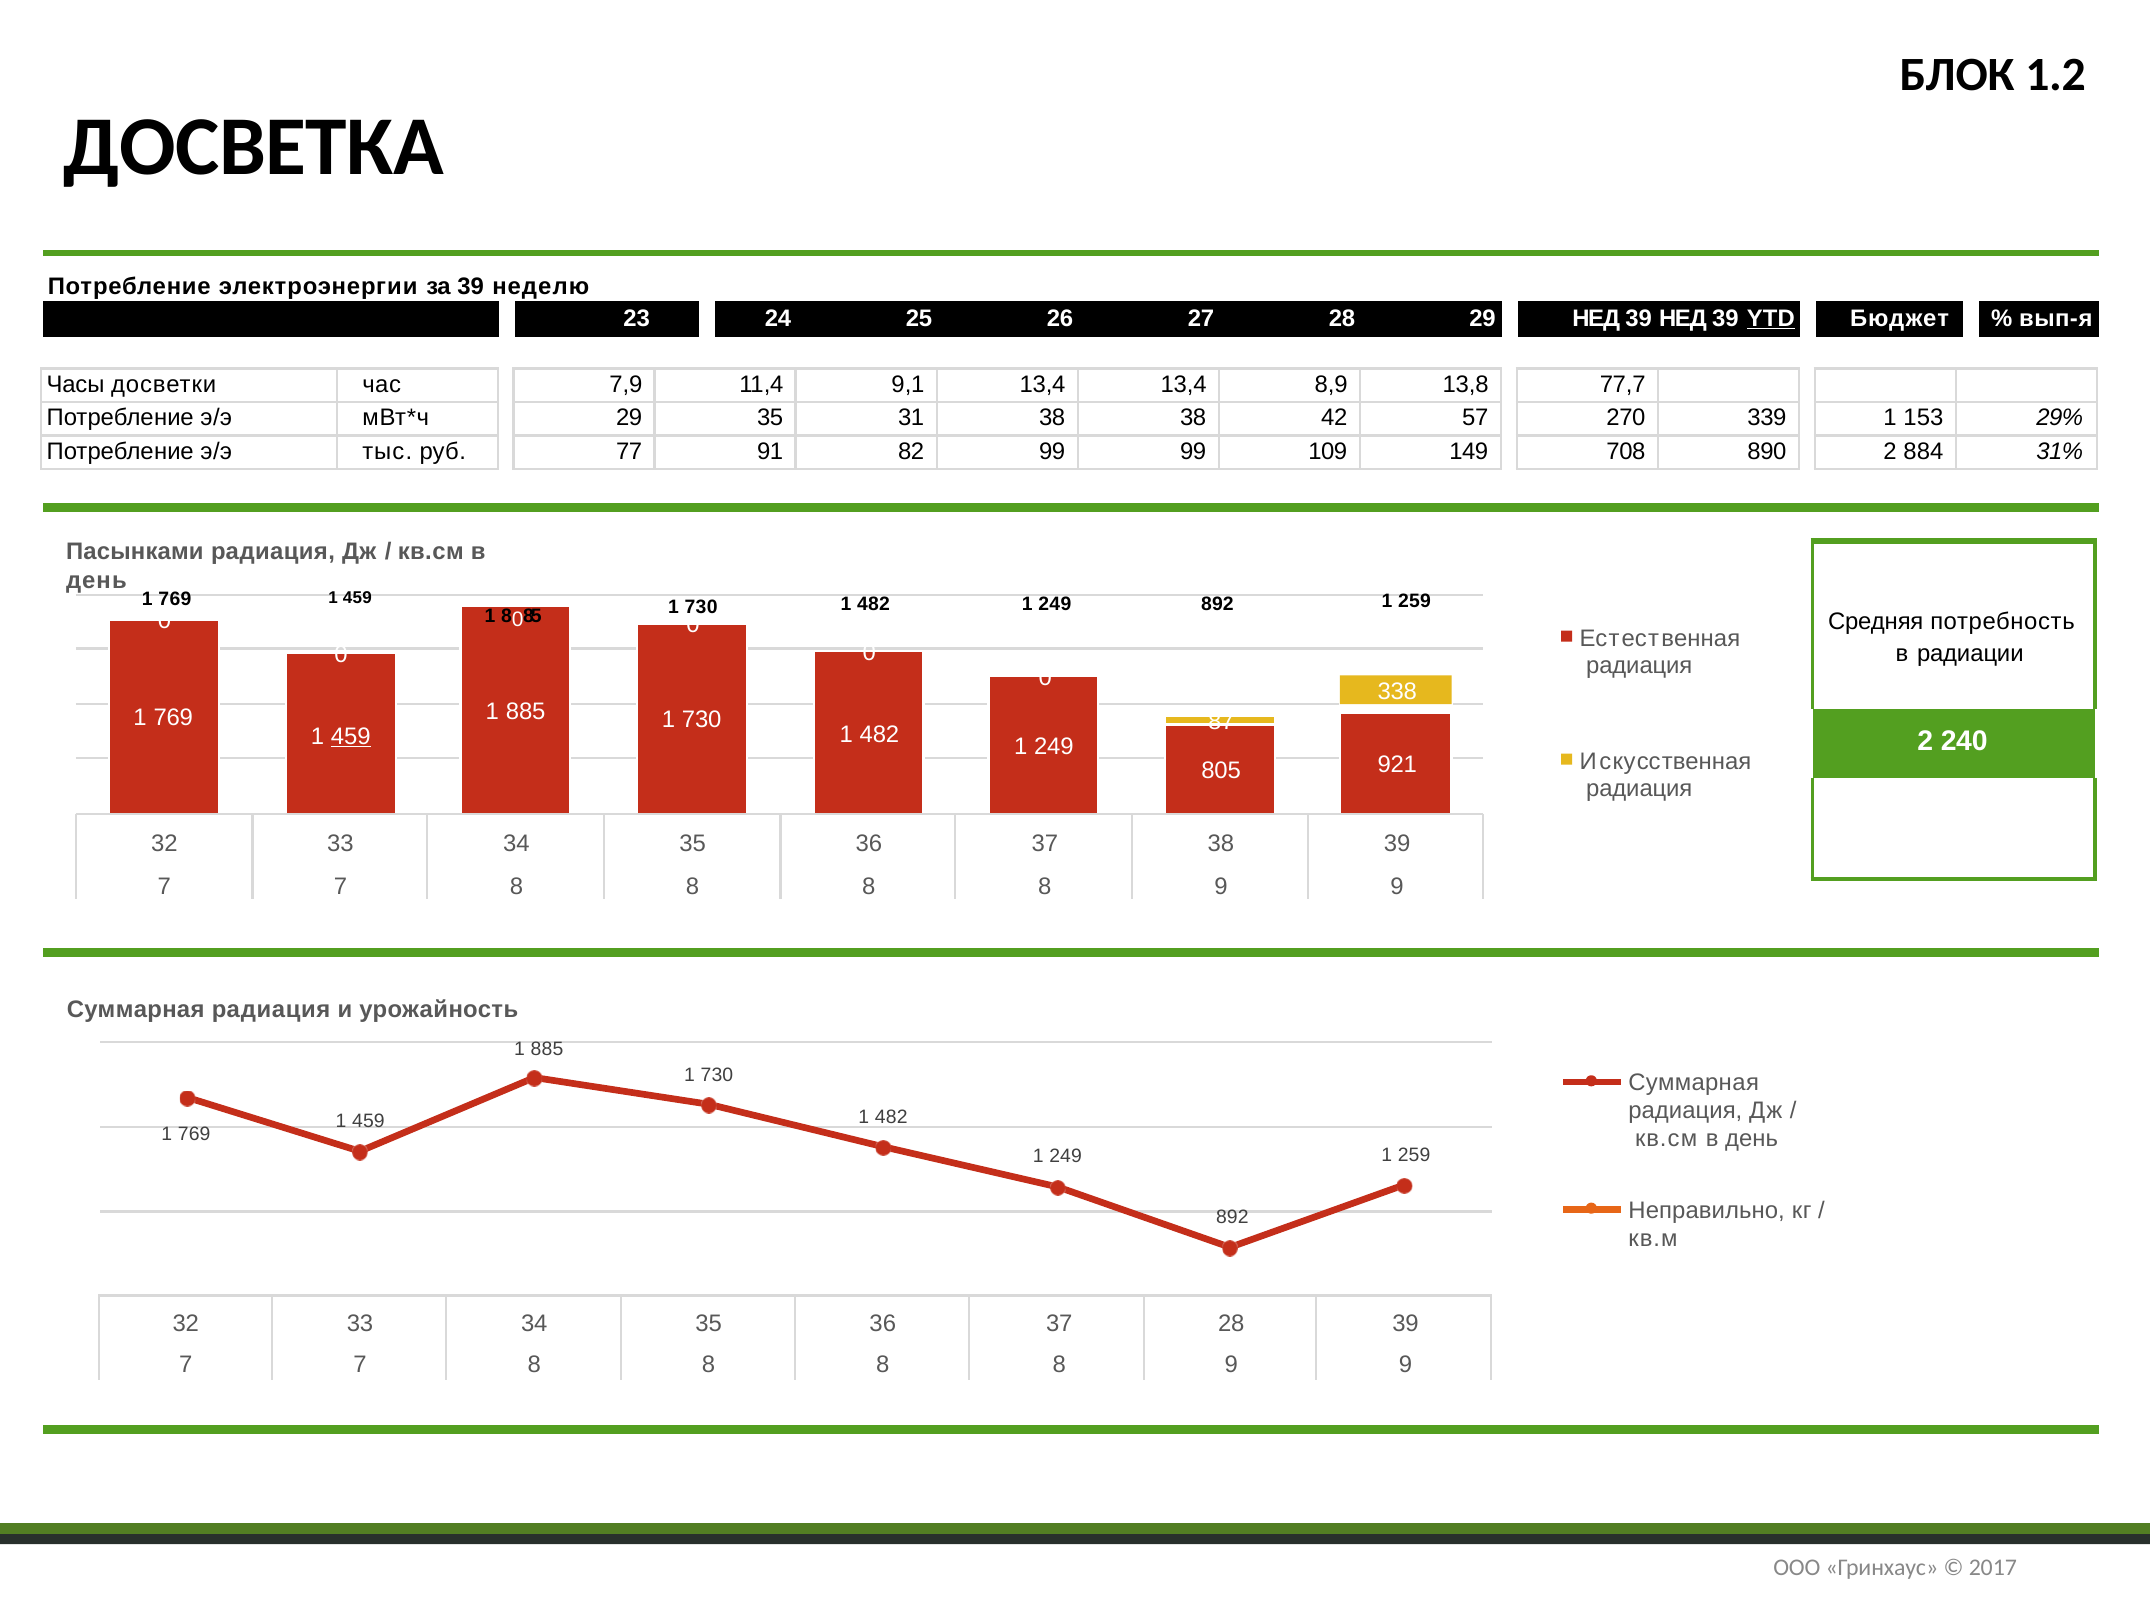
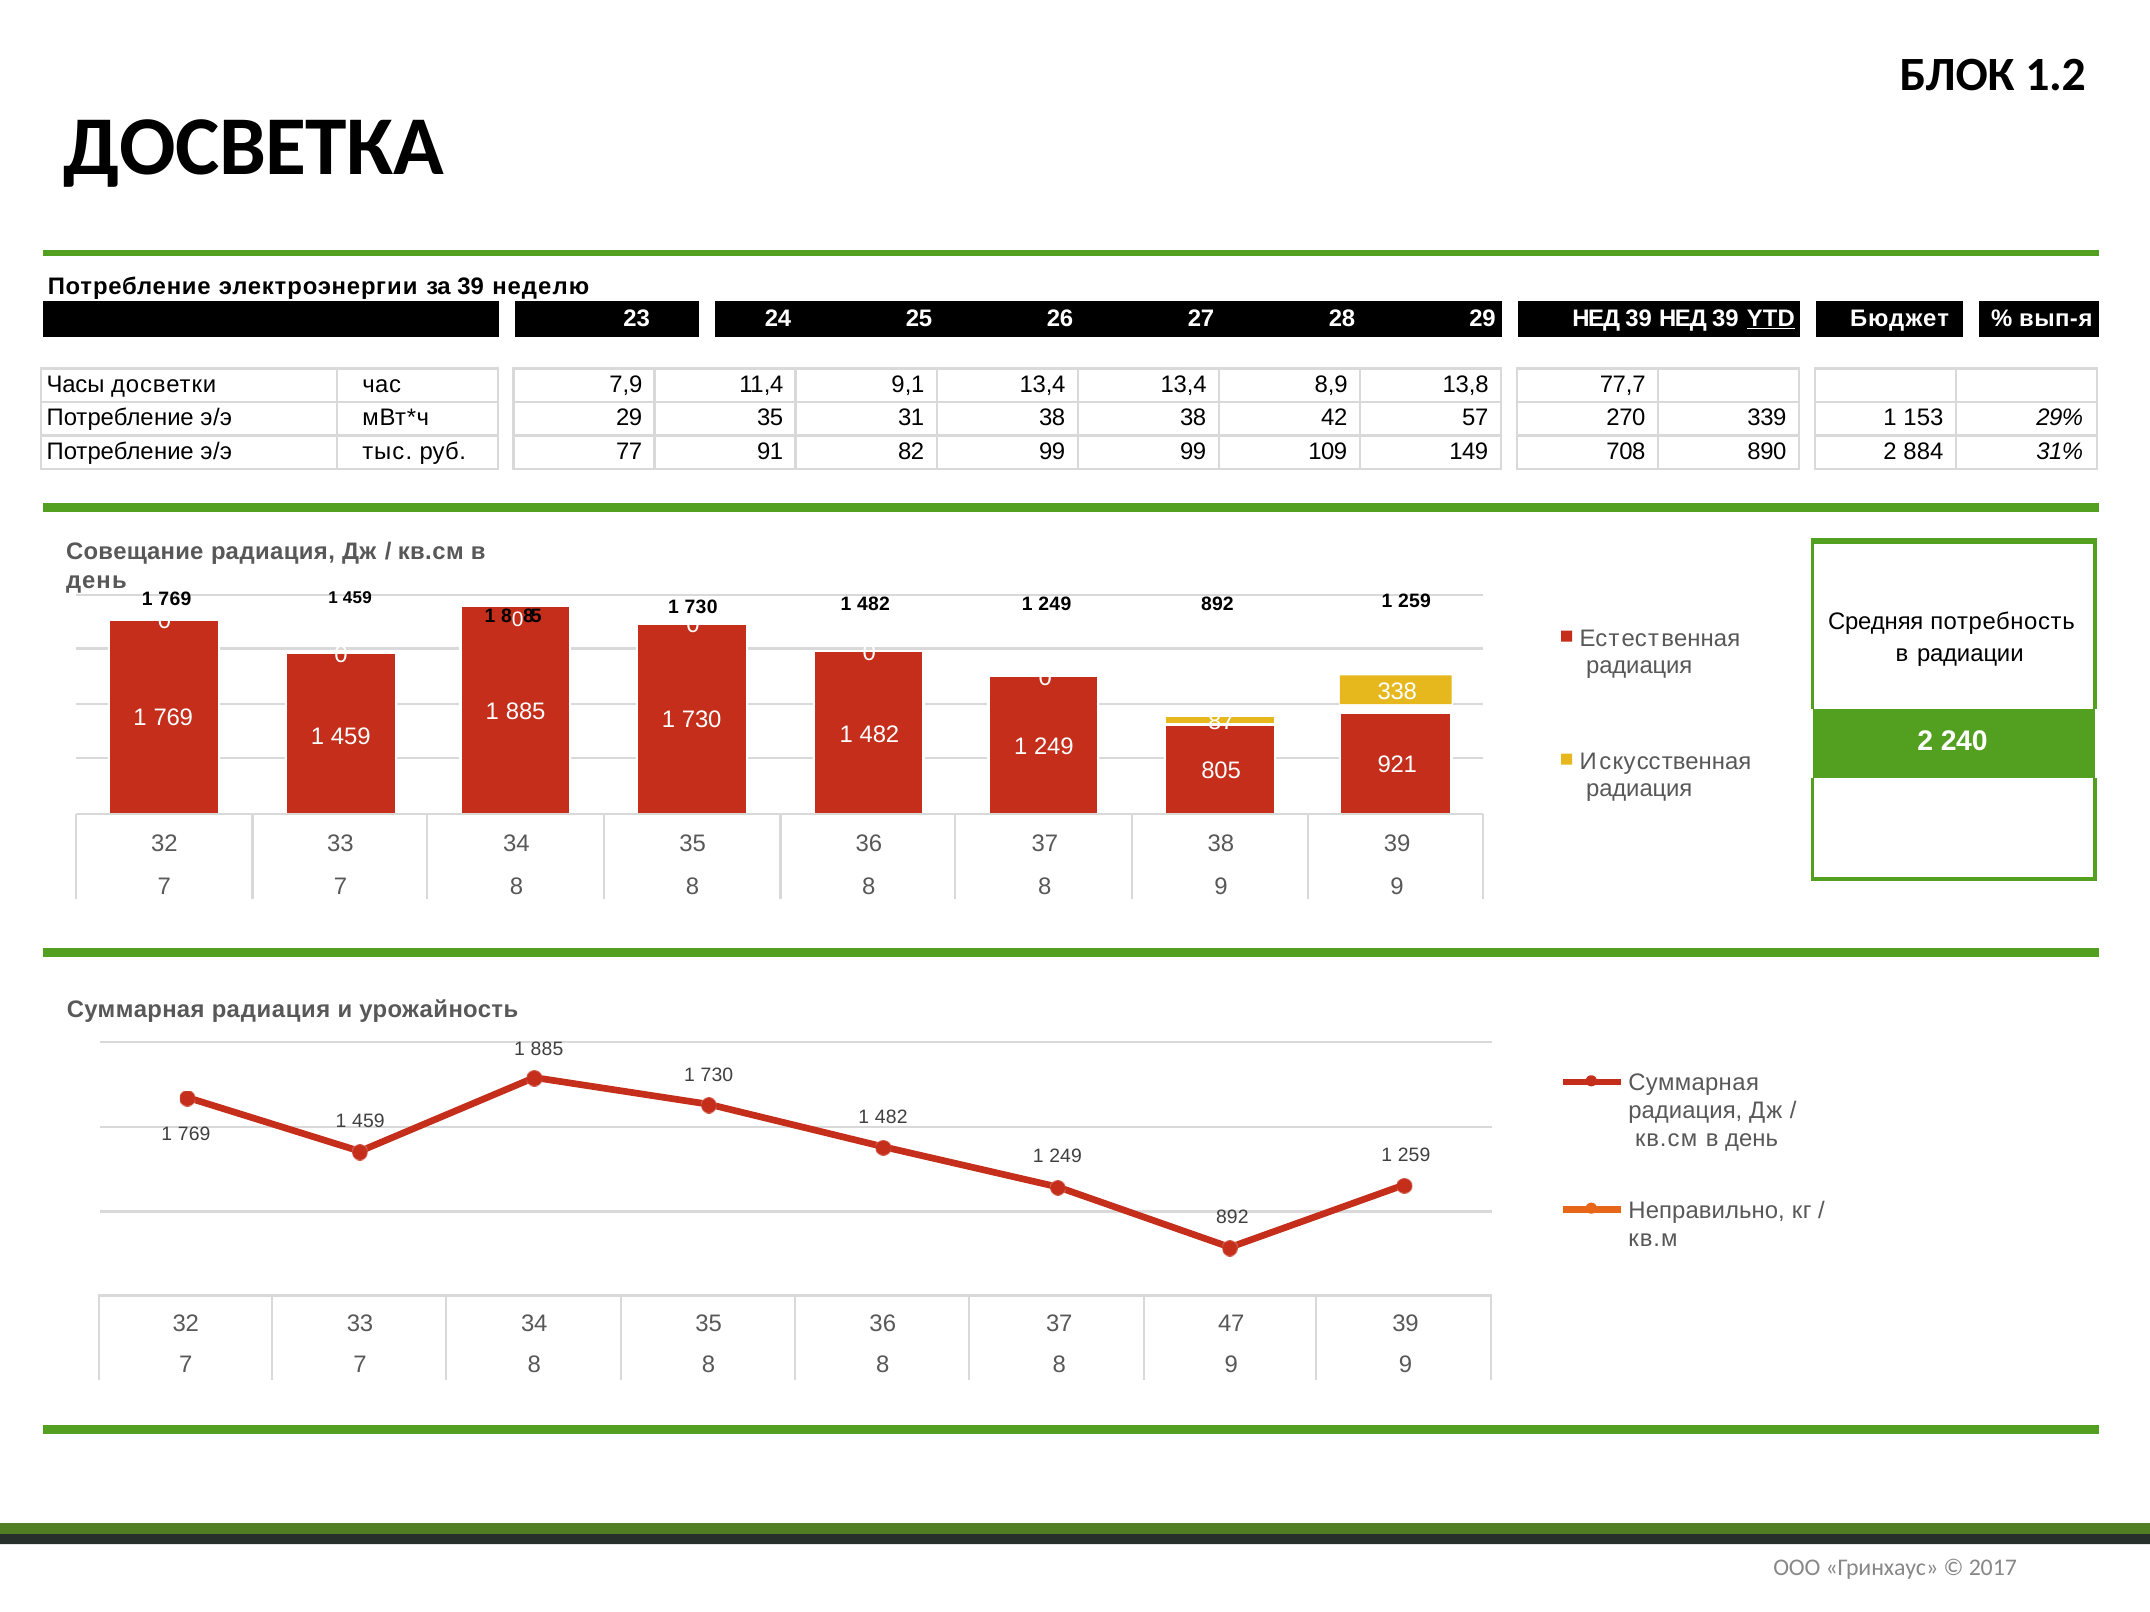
Пасынками: Пасынками -> Совещание
459 at (351, 736) underline: present -> none
37 28: 28 -> 47
